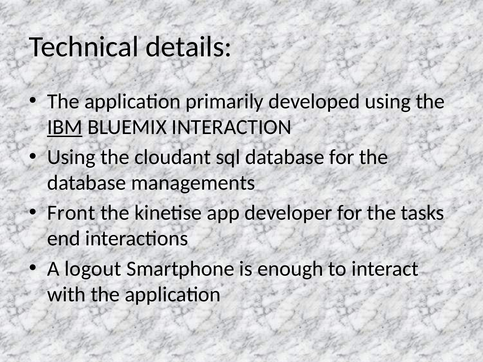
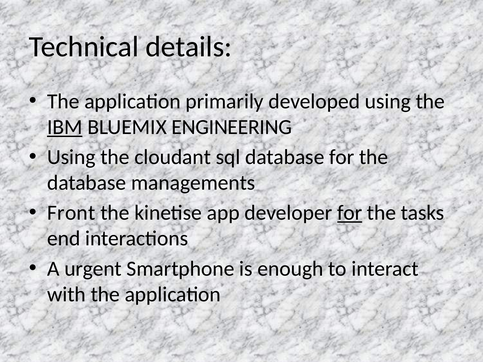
INTERACTION: INTERACTION -> ENGINEERING
for at (350, 213) underline: none -> present
logout: logout -> urgent
